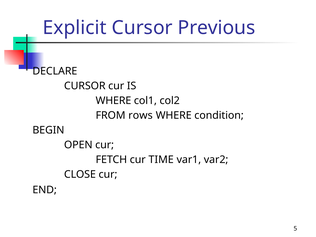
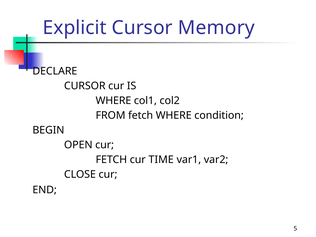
Previous: Previous -> Memory
FROM rows: rows -> fetch
